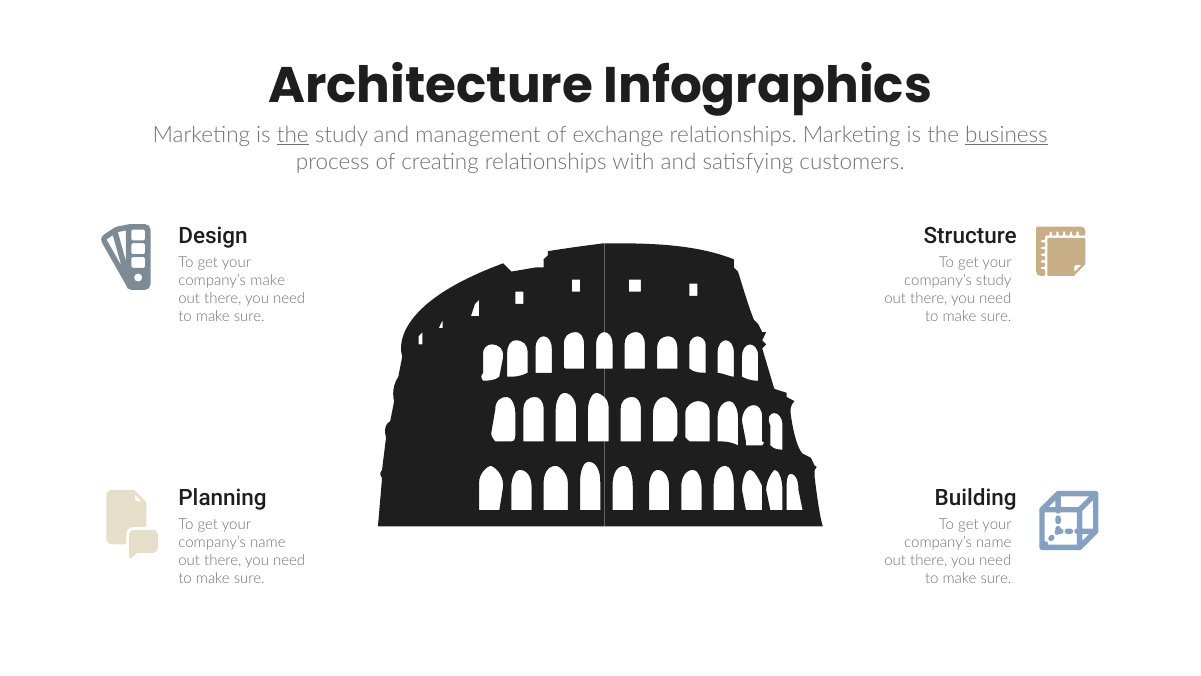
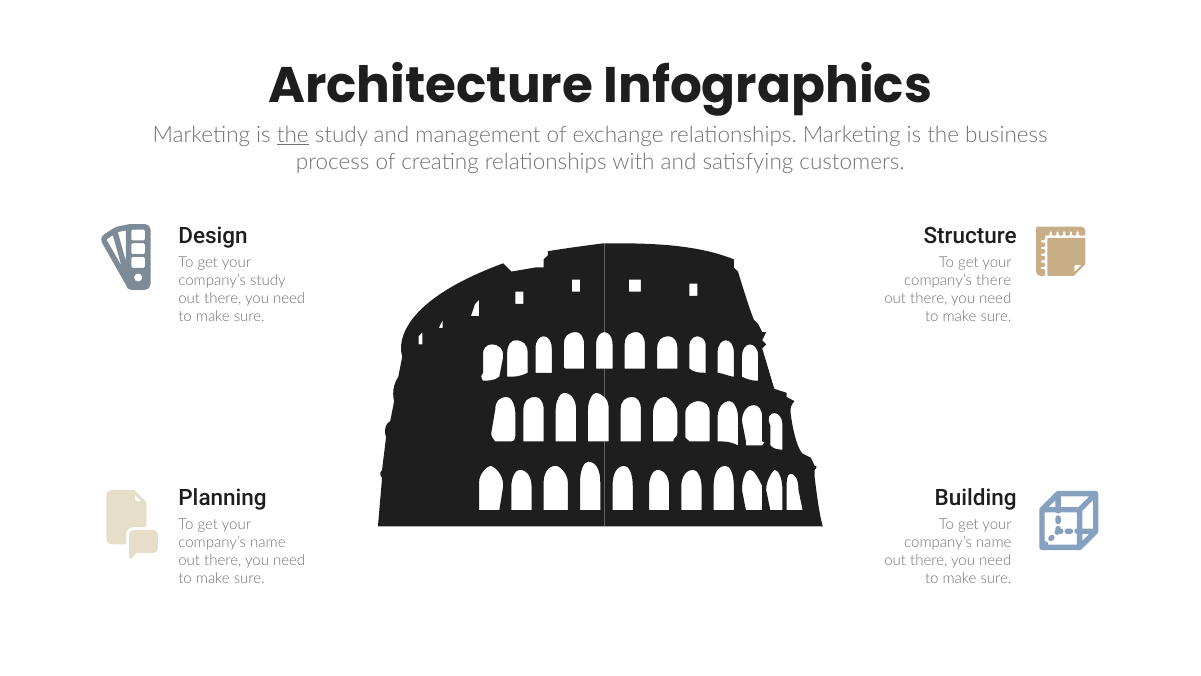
business underline: present -> none
company’s make: make -> study
company’s study: study -> there
